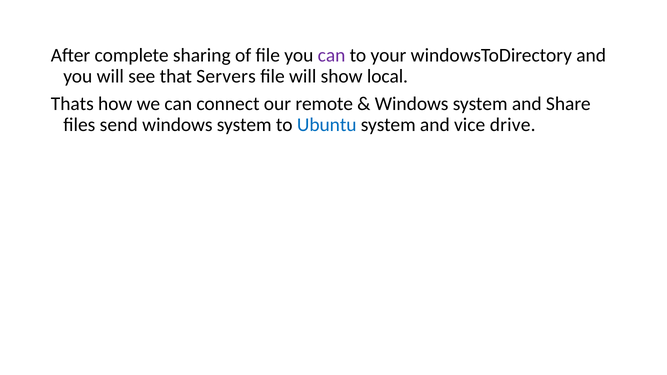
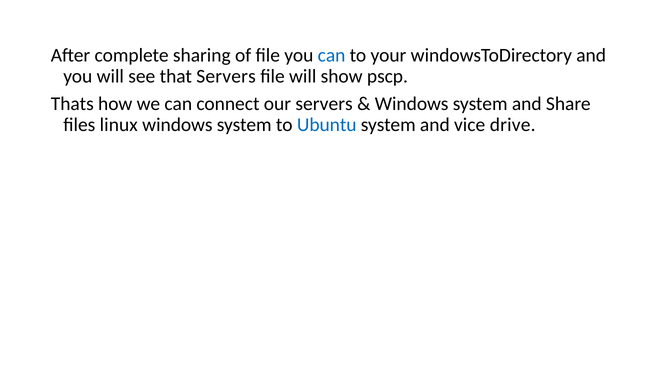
can at (332, 55) colour: purple -> blue
local: local -> pscp
our remote: remote -> servers
send: send -> linux
